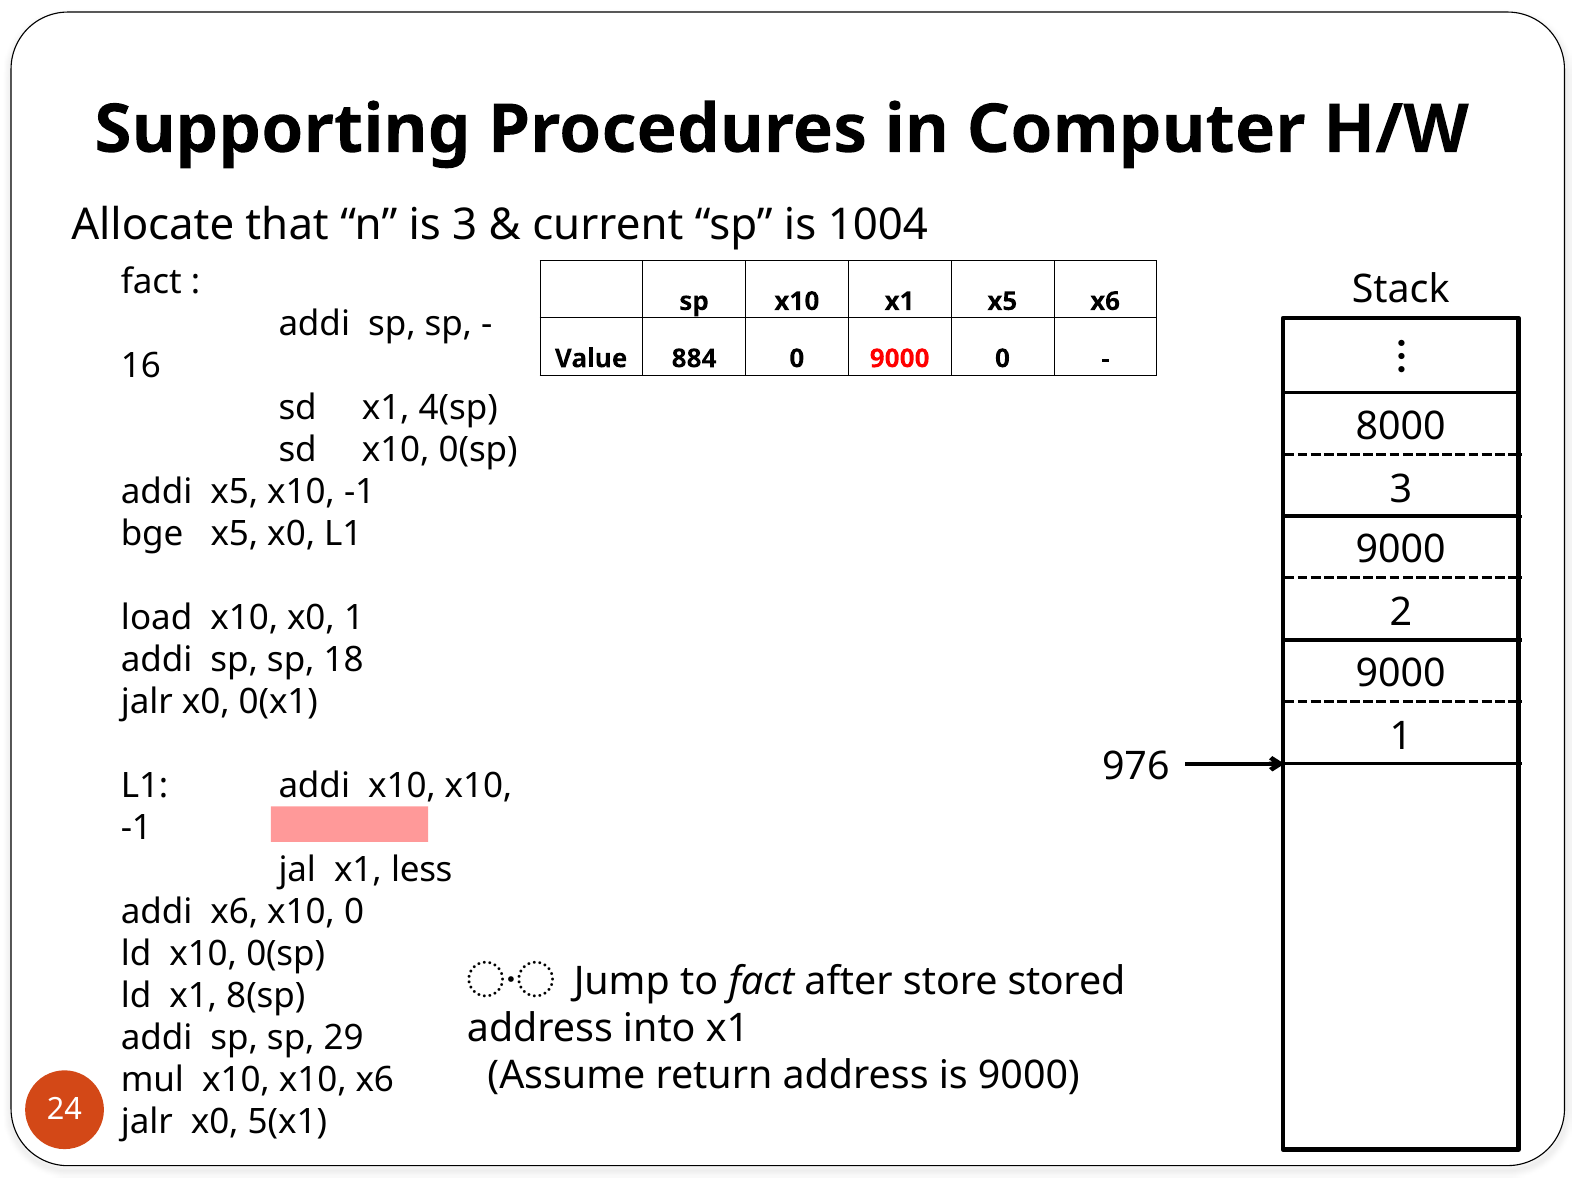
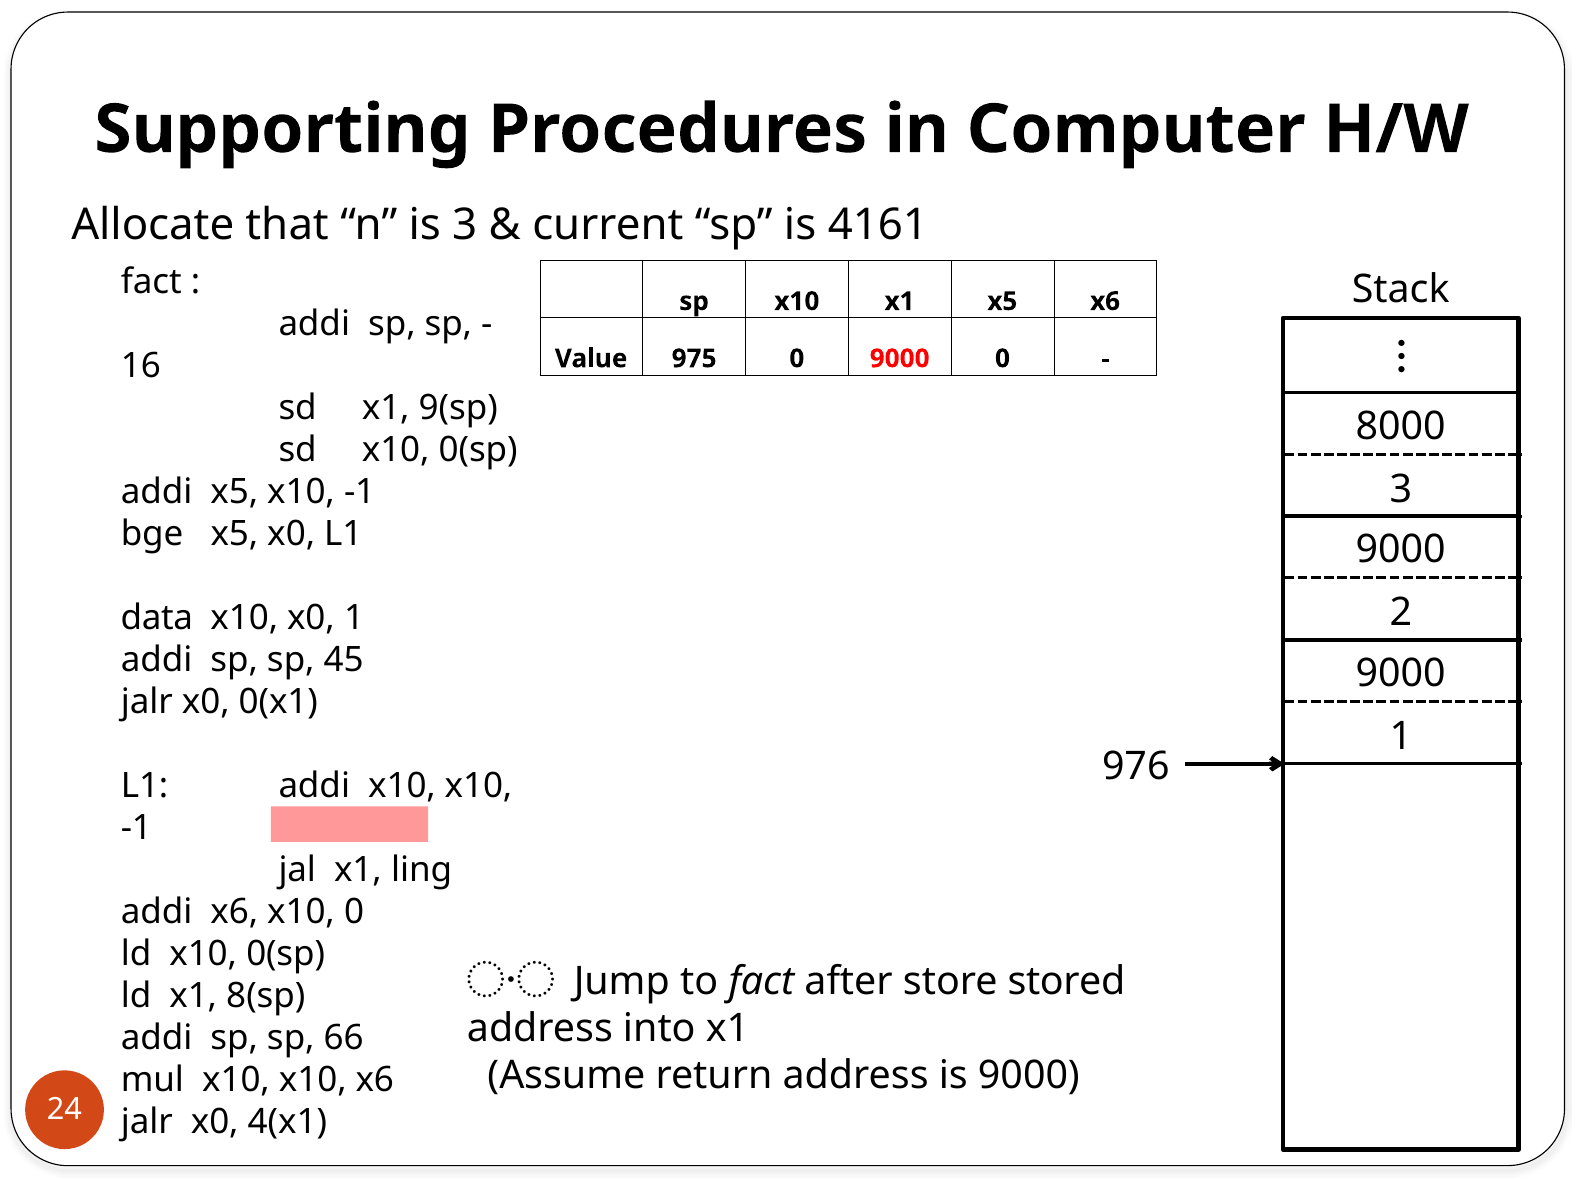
1004: 1004 -> 4161
884: 884 -> 975
4(sp: 4(sp -> 9(sp
load: load -> data
18: 18 -> 45
less: less -> ling
29: 29 -> 66
5(x1: 5(x1 -> 4(x1
